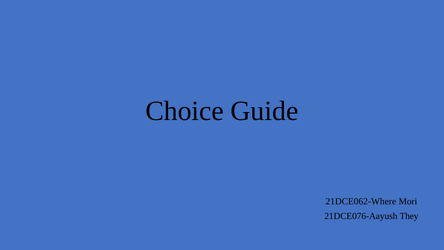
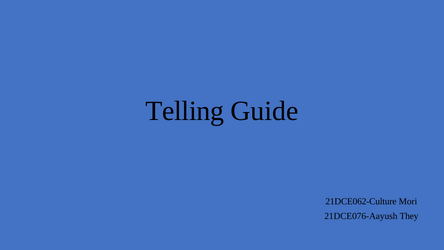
Choice: Choice -> Telling
21DCE062-Where: 21DCE062-Where -> 21DCE062-Culture
